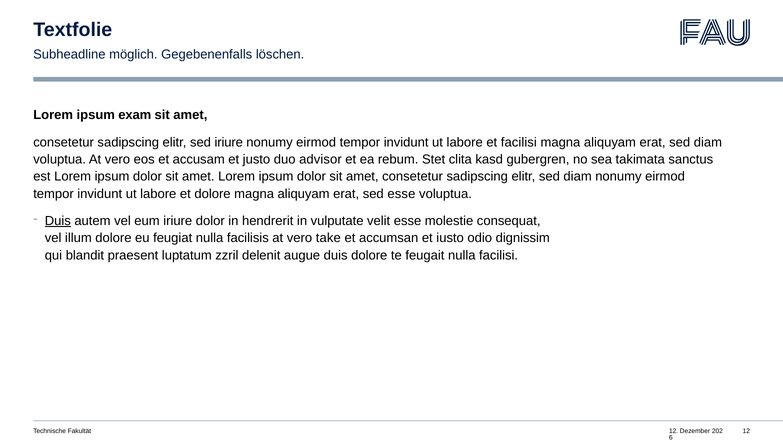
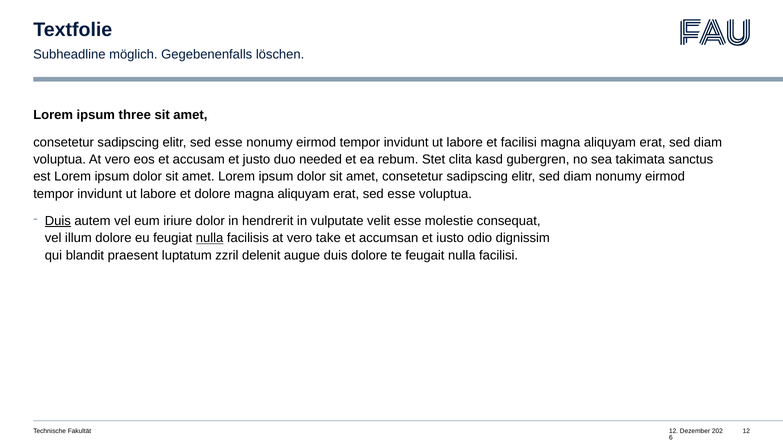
exam: exam -> three
elitr sed iriure: iriure -> esse
advisor: advisor -> needed
nulla at (210, 238) underline: none -> present
